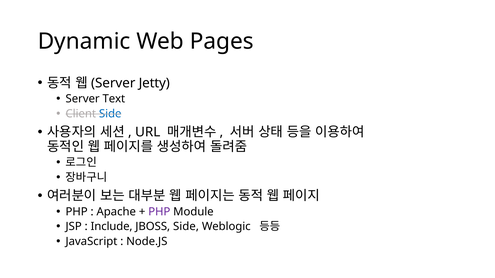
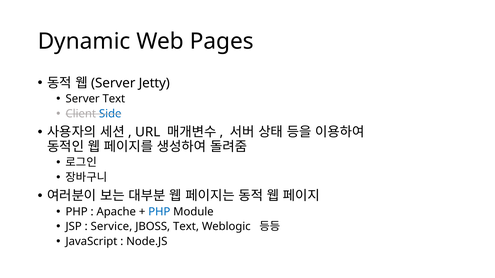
PHP at (159, 212) colour: purple -> blue
Include: Include -> Service
JBOSS Side: Side -> Text
